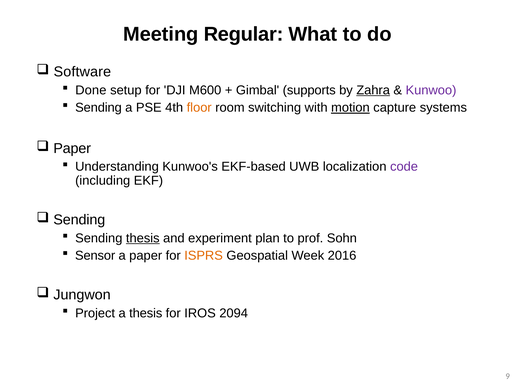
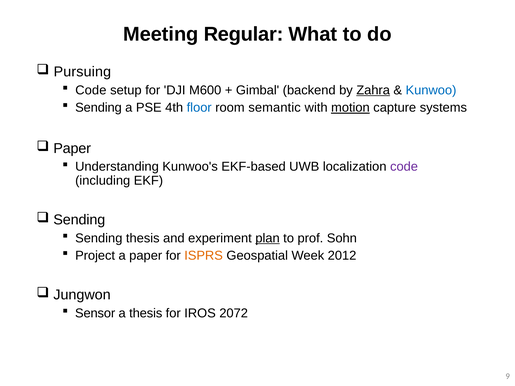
Software: Software -> Pursuing
Done at (91, 90): Done -> Code
supports: supports -> backend
Kunwoo colour: purple -> blue
floor colour: orange -> blue
switching: switching -> semantic
thesis at (143, 238) underline: present -> none
plan underline: none -> present
Sensor: Sensor -> Project
2016: 2016 -> 2012
Project: Project -> Sensor
2094: 2094 -> 2072
